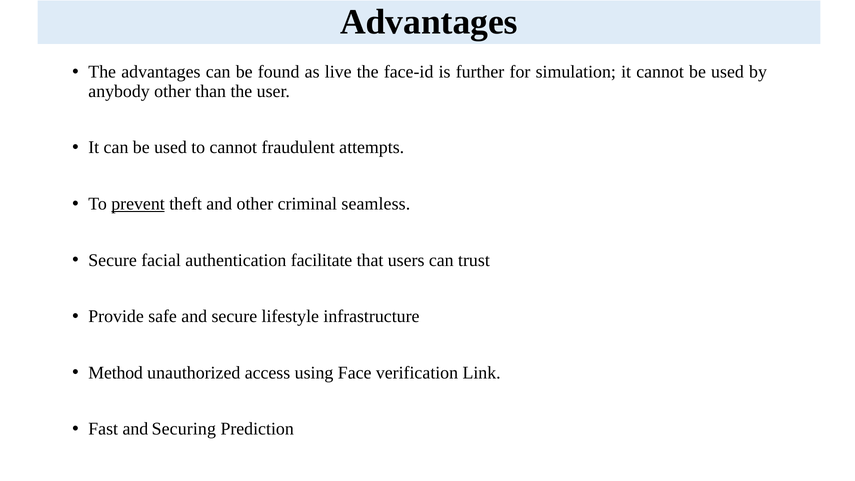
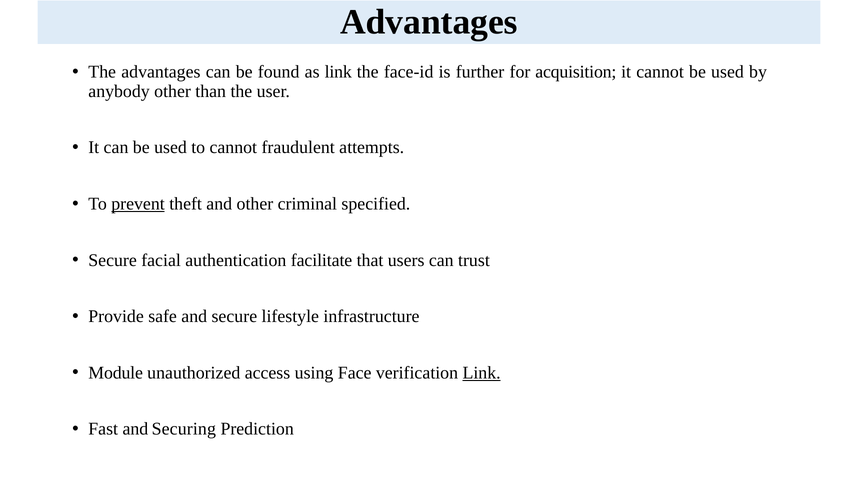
as live: live -> link
simulation: simulation -> acquisition
seamless: seamless -> specified
Method: Method -> Module
Link at (482, 373) underline: none -> present
